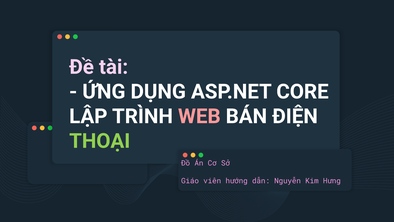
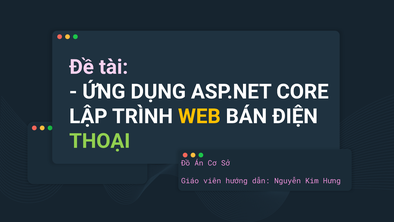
WEB colour: pink -> yellow
